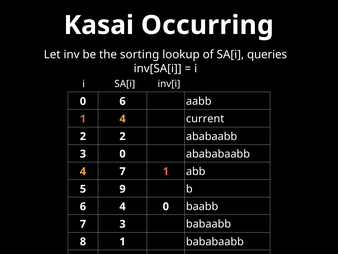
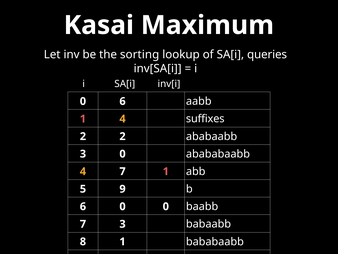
Occurring: Occurring -> Maximum
current: current -> suffixes
6 4: 4 -> 0
